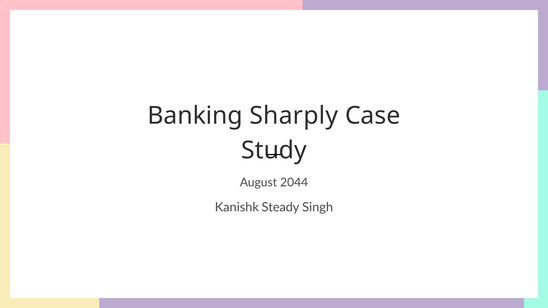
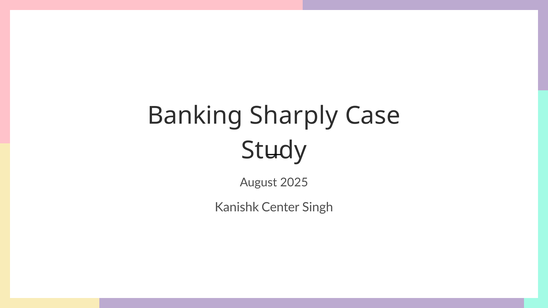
2044: 2044 -> 2025
Steady: Steady -> Center
